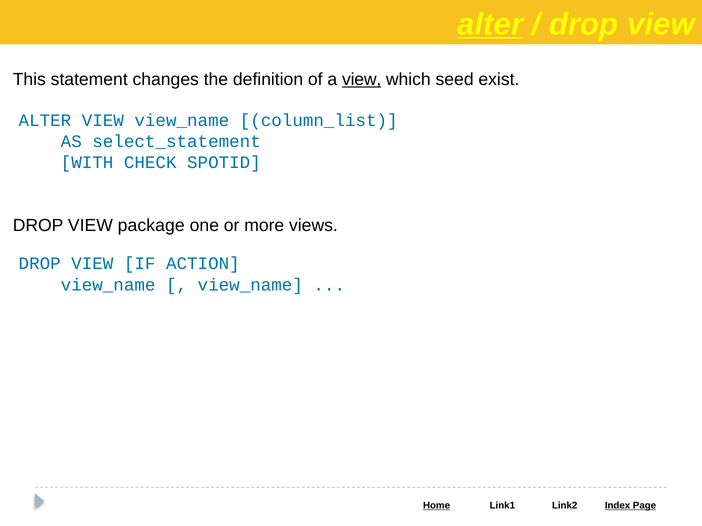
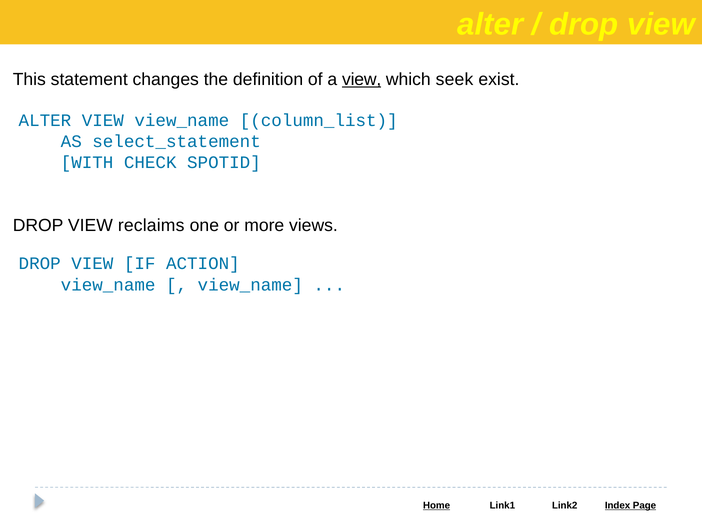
alter at (490, 24) underline: present -> none
seed: seed -> seek
package: package -> reclaims
